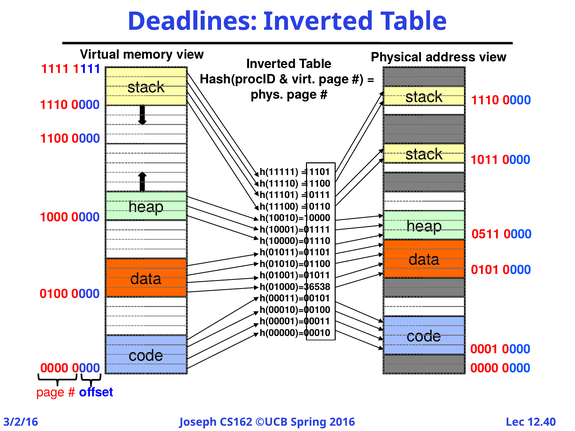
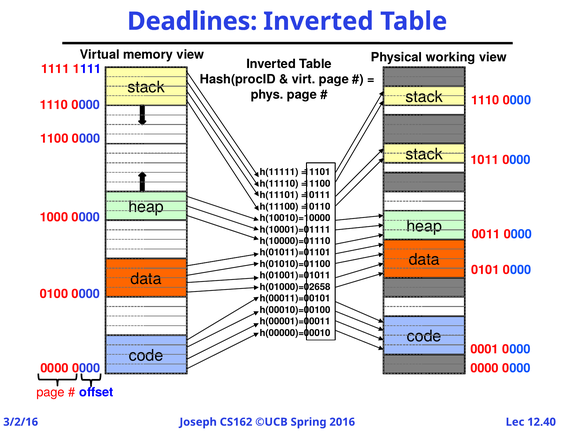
address: address -> working
0511: 0511 -> 0011
36538: 36538 -> 02658
